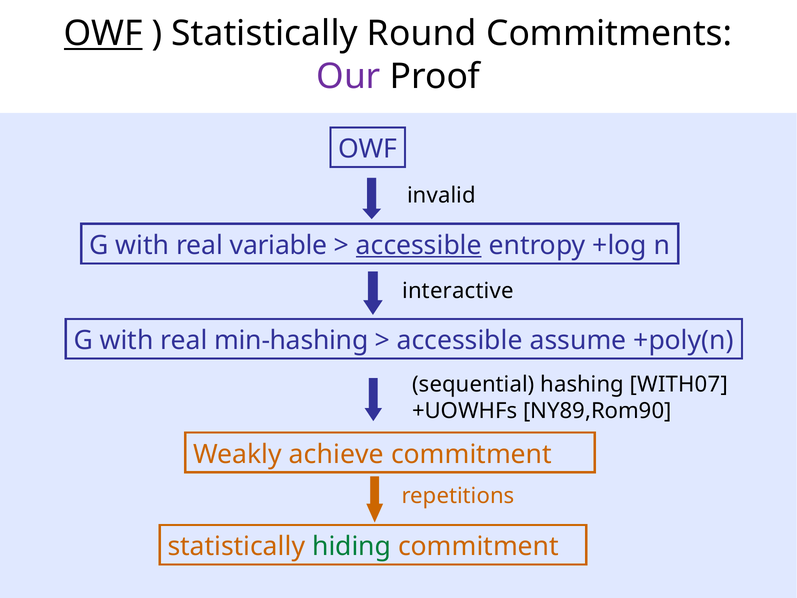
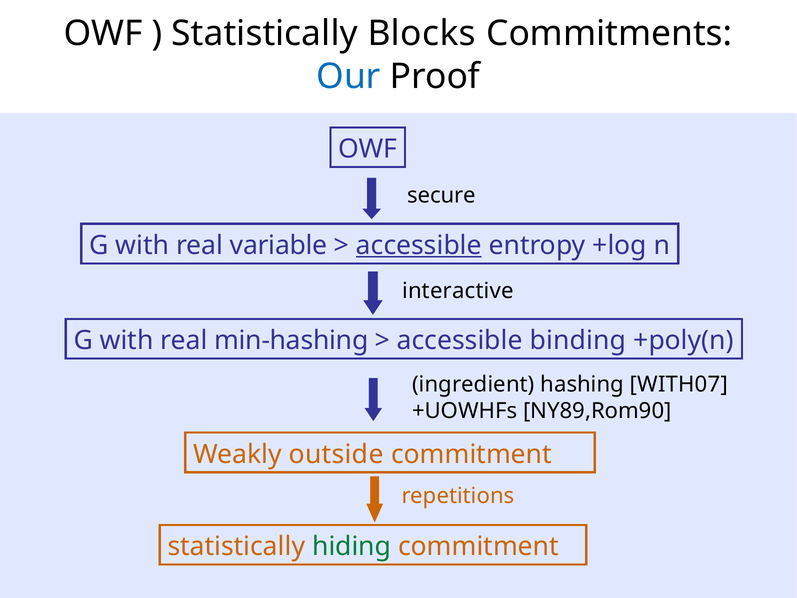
OWF at (103, 34) underline: present -> none
Round: Round -> Blocks
Our colour: purple -> blue
invalid: invalid -> secure
assume: assume -> binding
sequential: sequential -> ingredient
achieve: achieve -> outside
